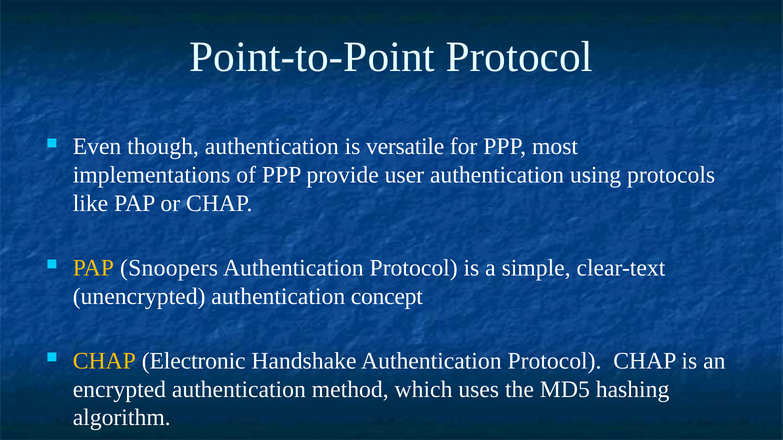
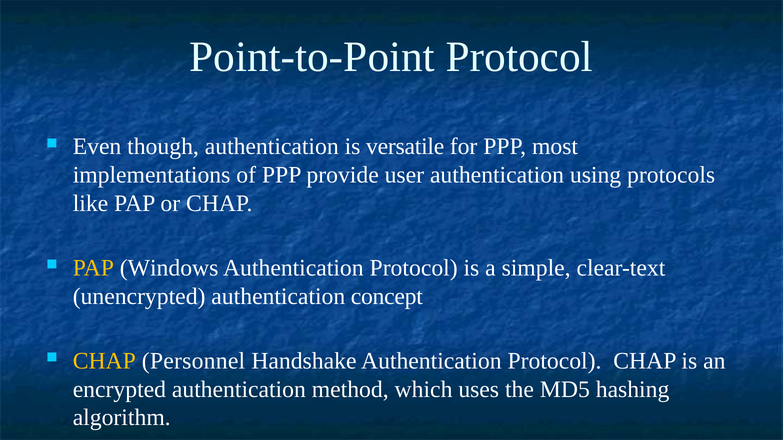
Snoopers: Snoopers -> Windows
Electronic: Electronic -> Personnel
